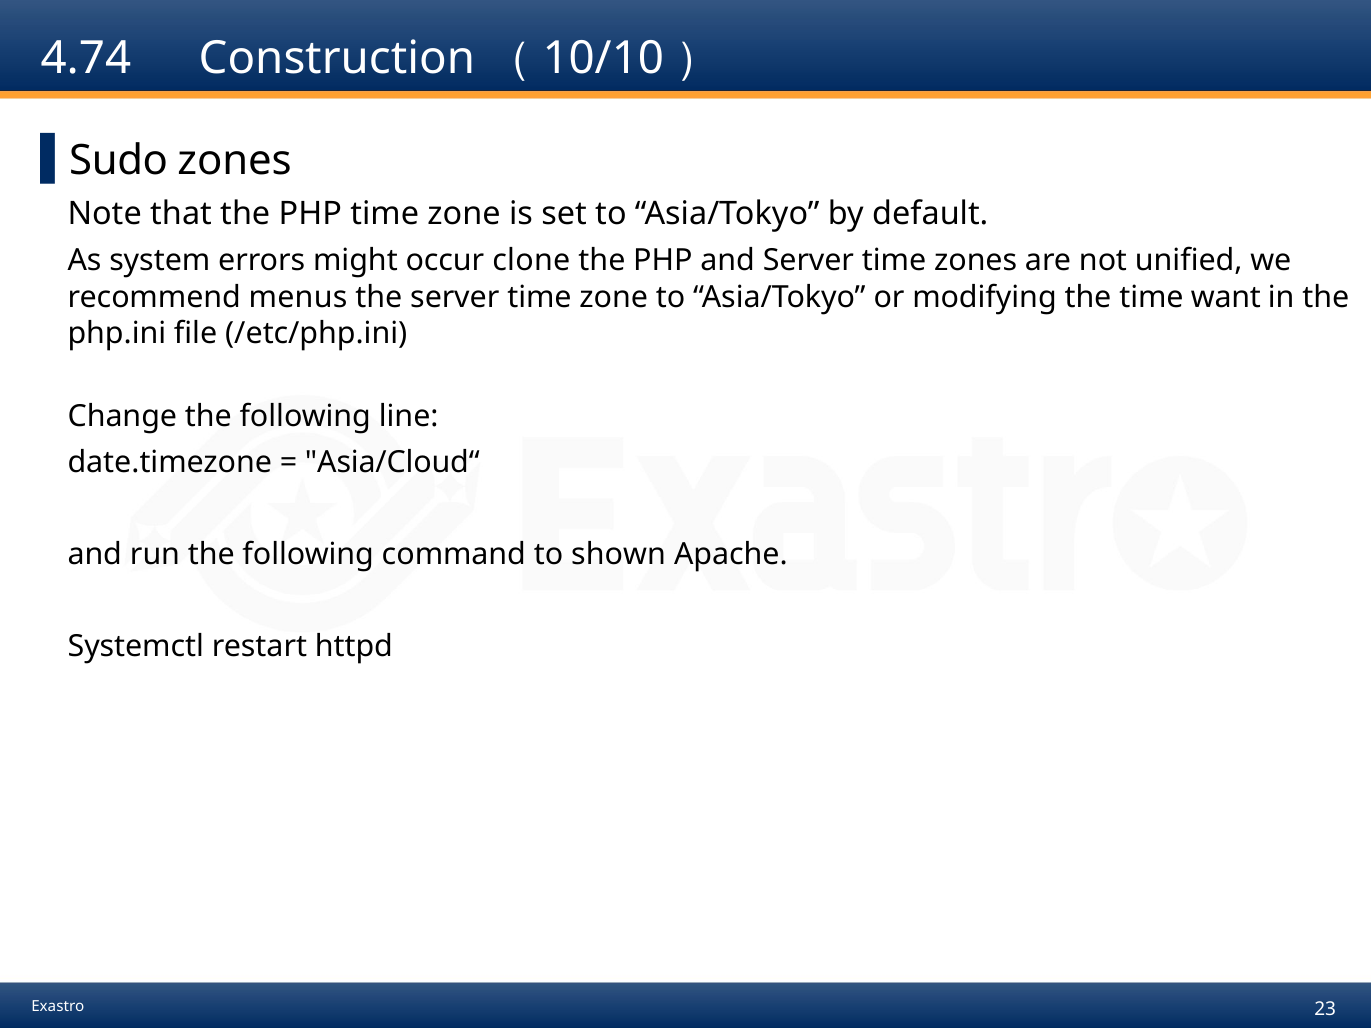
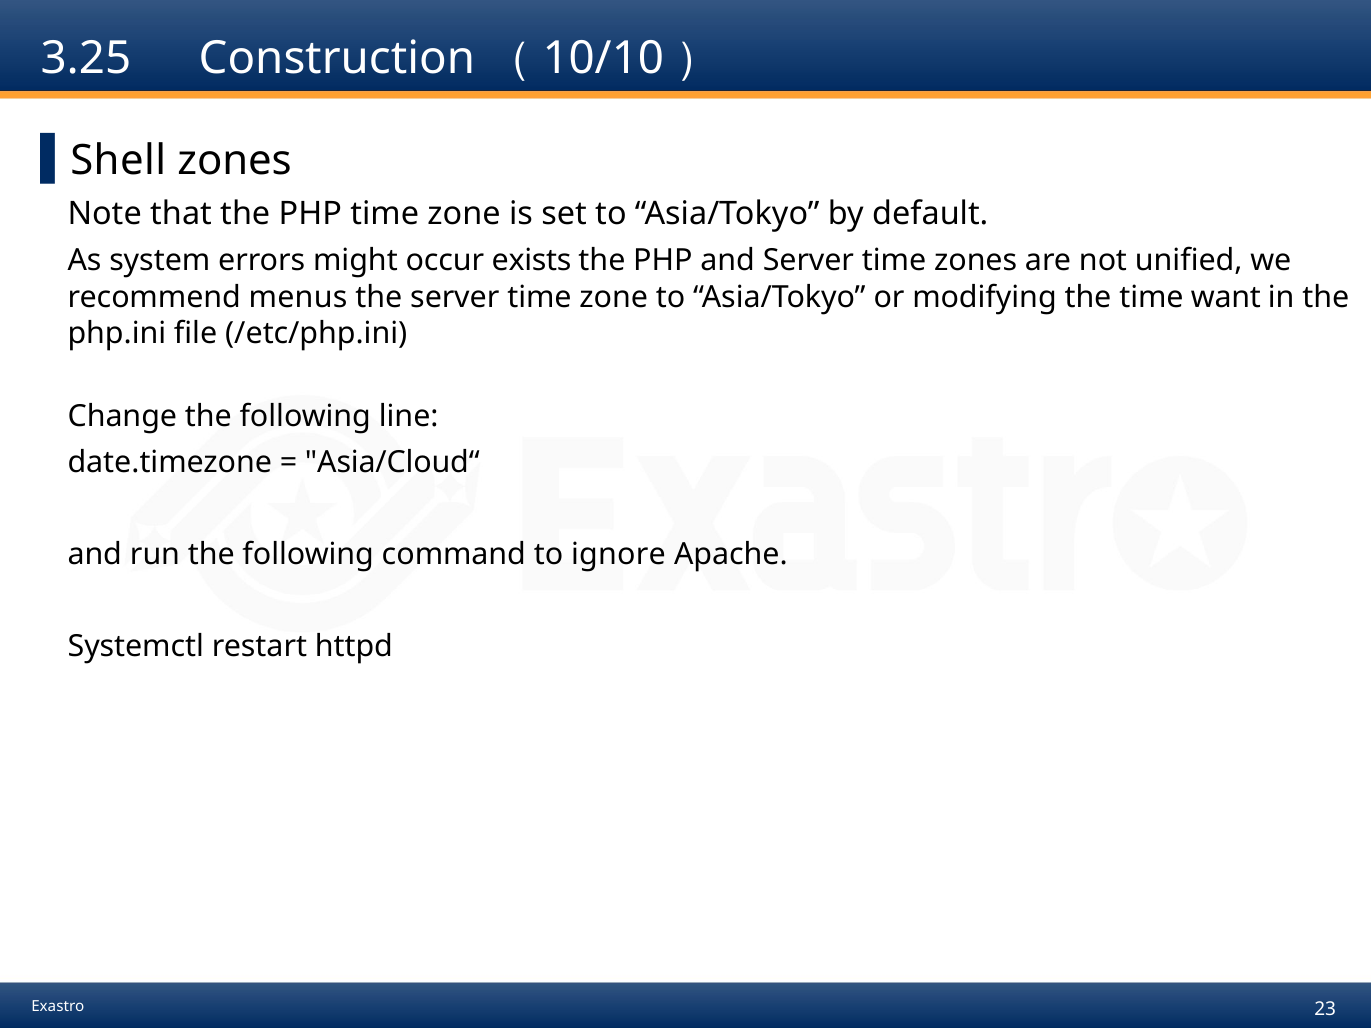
4.74: 4.74 -> 3.25
Sudo: Sudo -> Shell
clone: clone -> exists
shown: shown -> ignore
